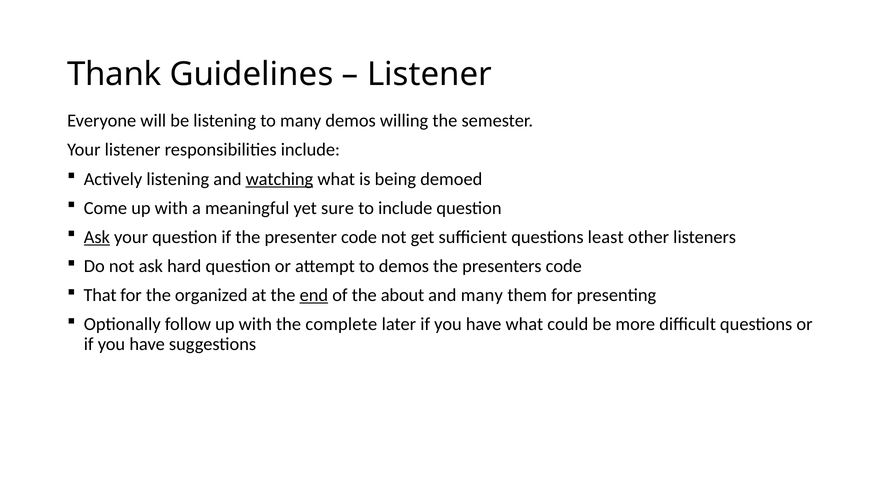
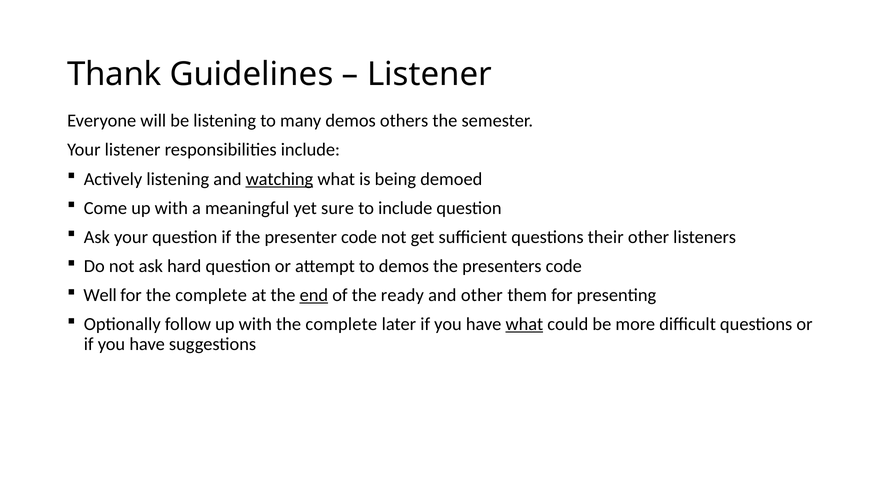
willing: willing -> others
Ask at (97, 237) underline: present -> none
least: least -> their
That: That -> Well
for the organized: organized -> complete
about: about -> ready
and many: many -> other
what at (524, 324) underline: none -> present
